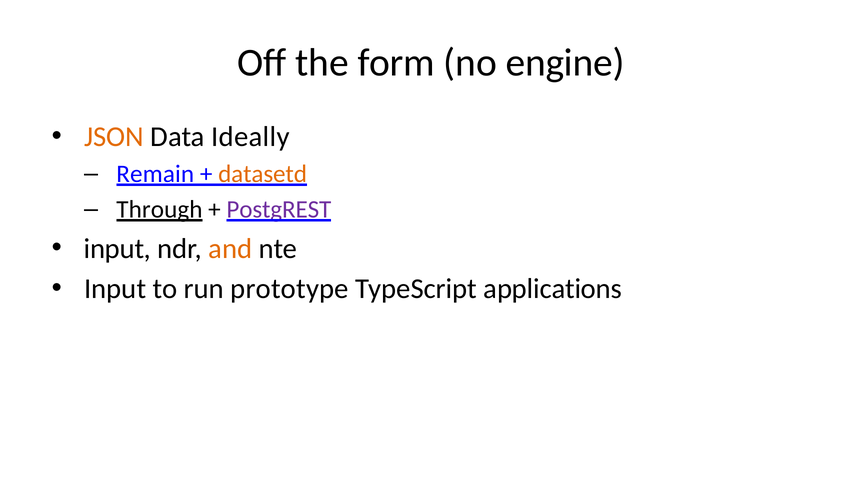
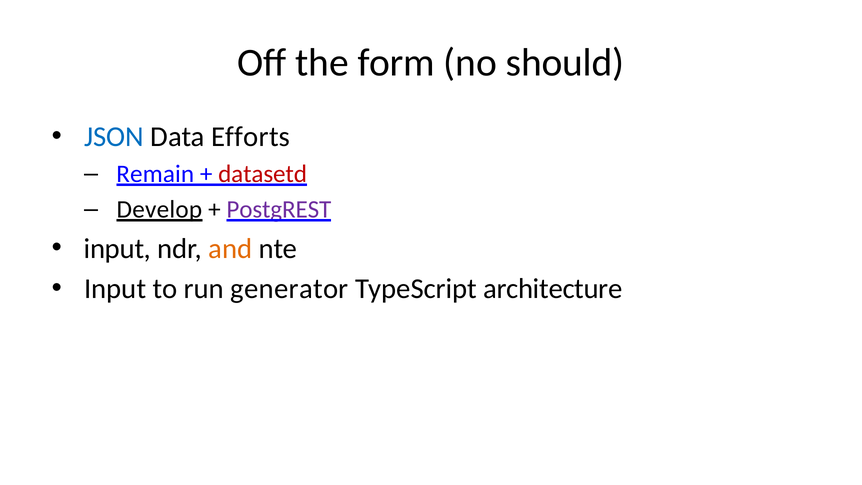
engine: engine -> should
JSON colour: orange -> blue
Ideally: Ideally -> Efforts
datasetd colour: orange -> red
Through: Through -> Develop
prototype: prototype -> generator
applications: applications -> architecture
